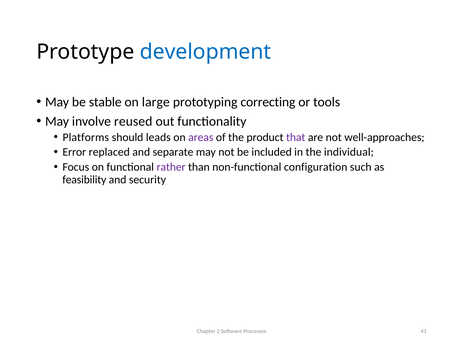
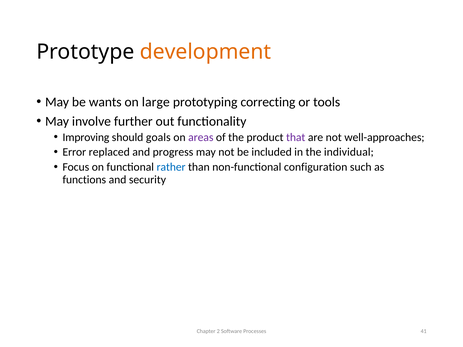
development colour: blue -> orange
stable: stable -> wants
reused: reused -> further
Platforms: Platforms -> Improving
leads: leads -> goals
separate: separate -> progress
rather colour: purple -> blue
feasibility: feasibility -> functions
